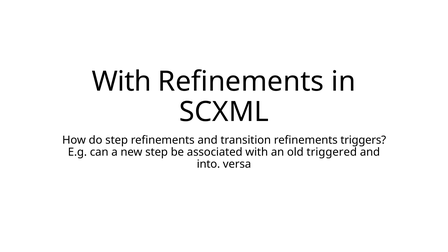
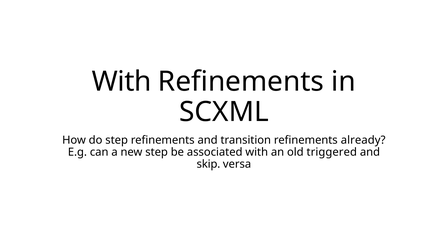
triggers: triggers -> already
into: into -> skip
